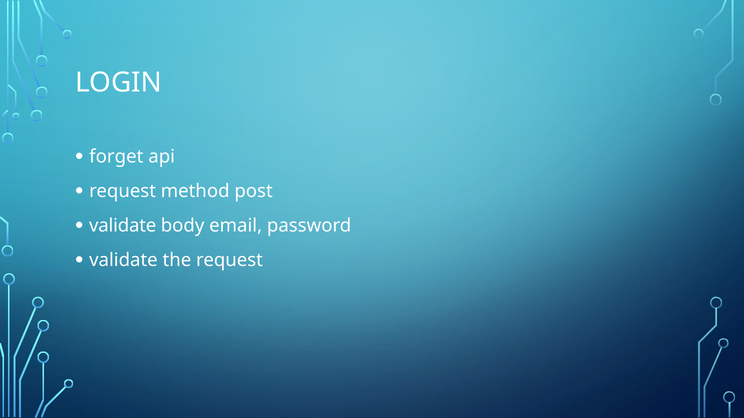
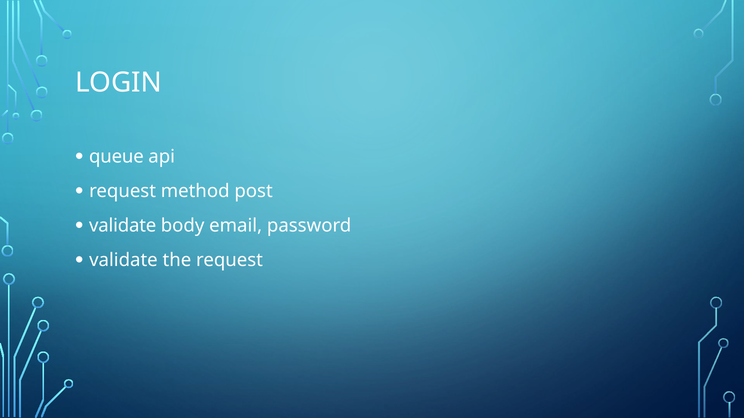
forget: forget -> queue
